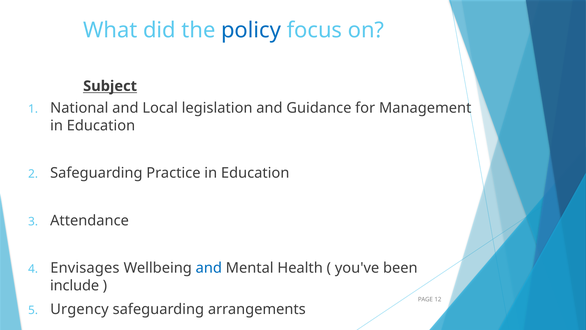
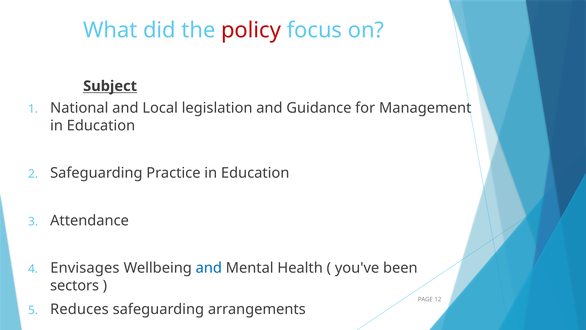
policy colour: blue -> red
include: include -> sectors
Urgency: Urgency -> Reduces
